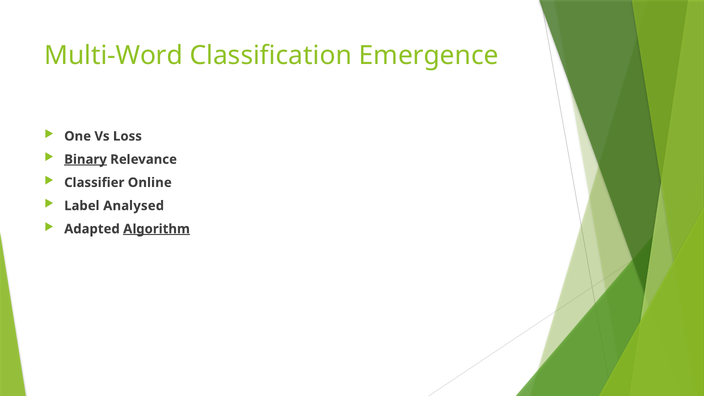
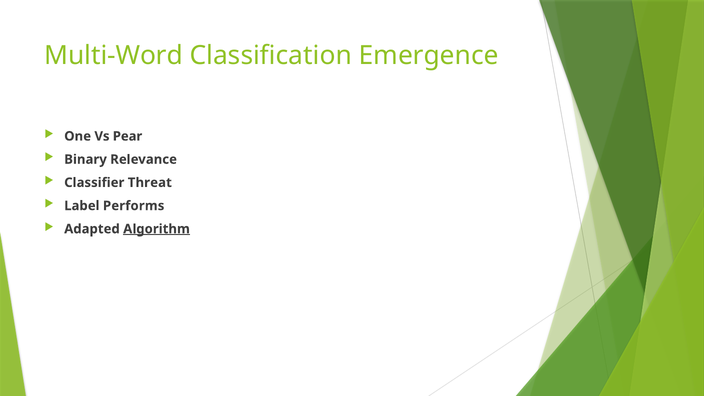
Loss: Loss -> Pear
Binary underline: present -> none
Online: Online -> Threat
Analysed: Analysed -> Performs
